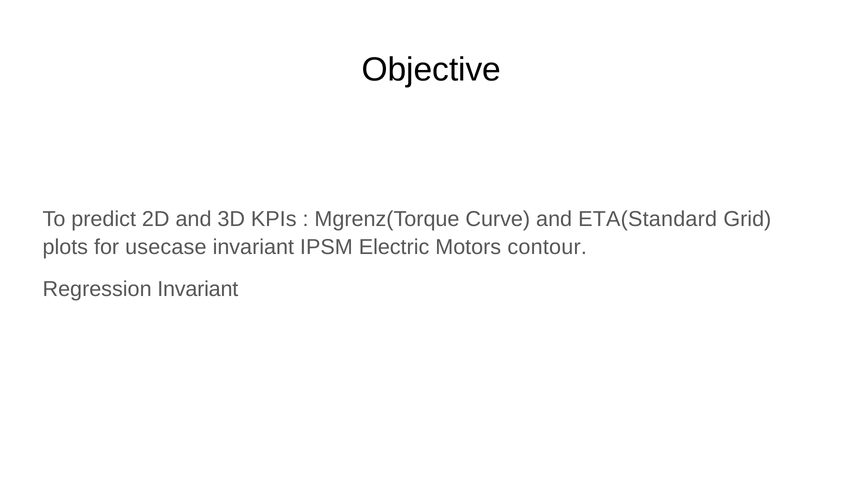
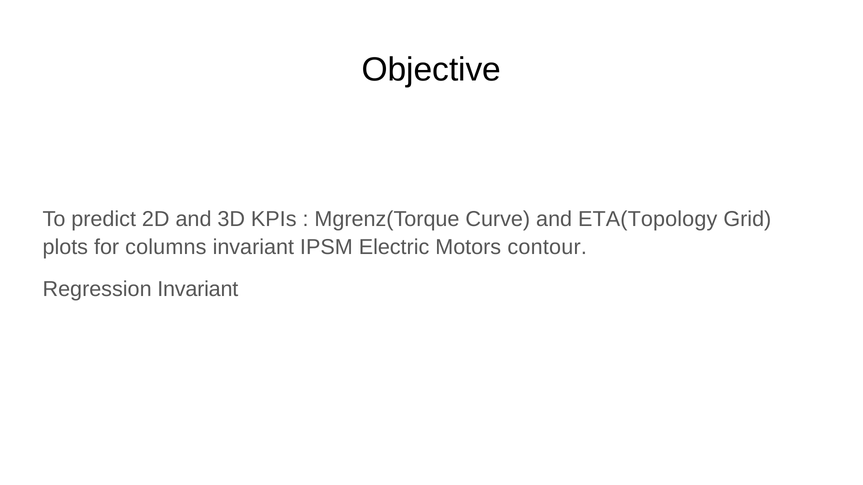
ETA(Standard: ETA(Standard -> ETA(Topology
usecase: usecase -> columns
